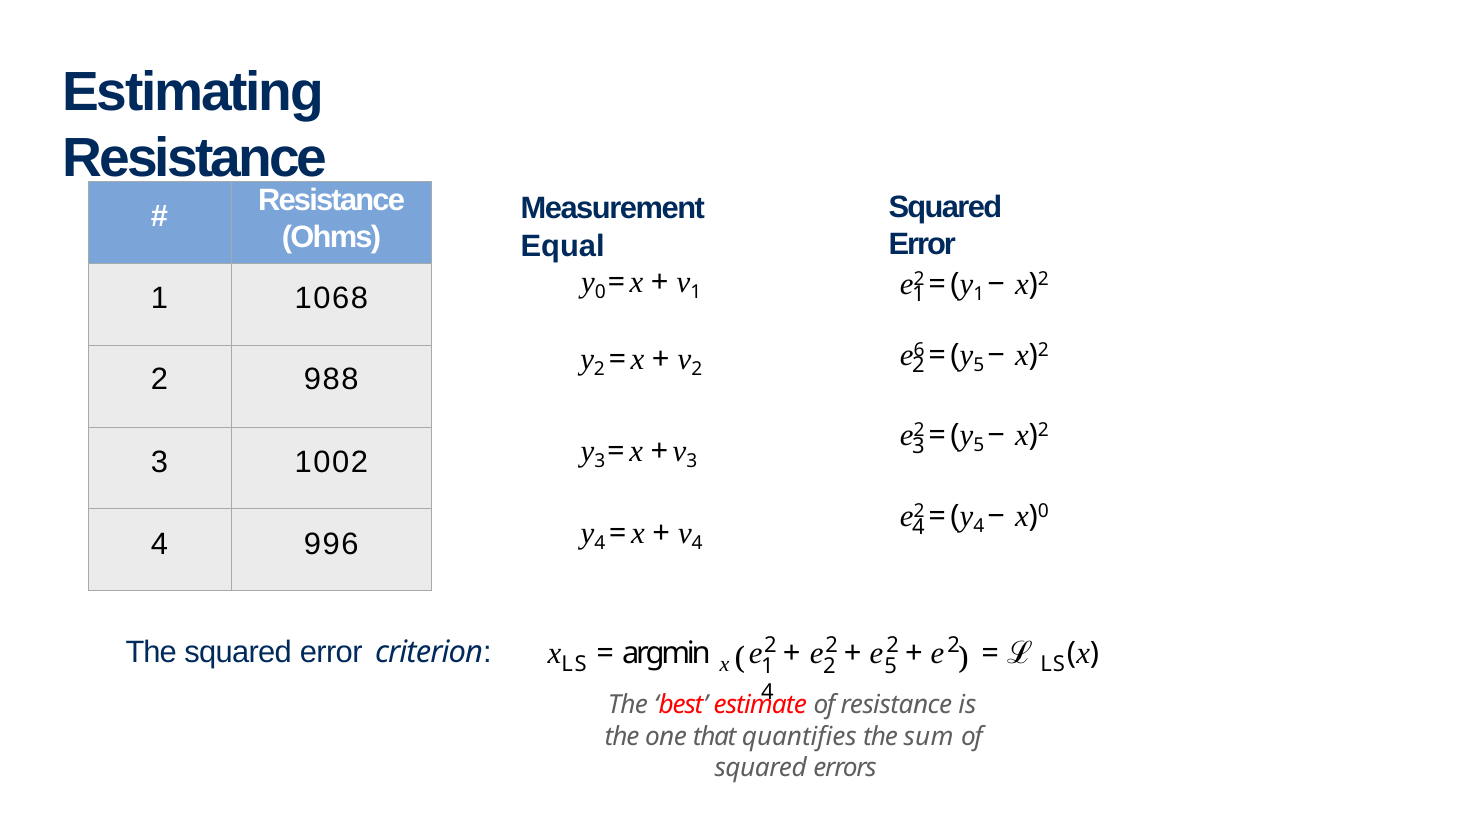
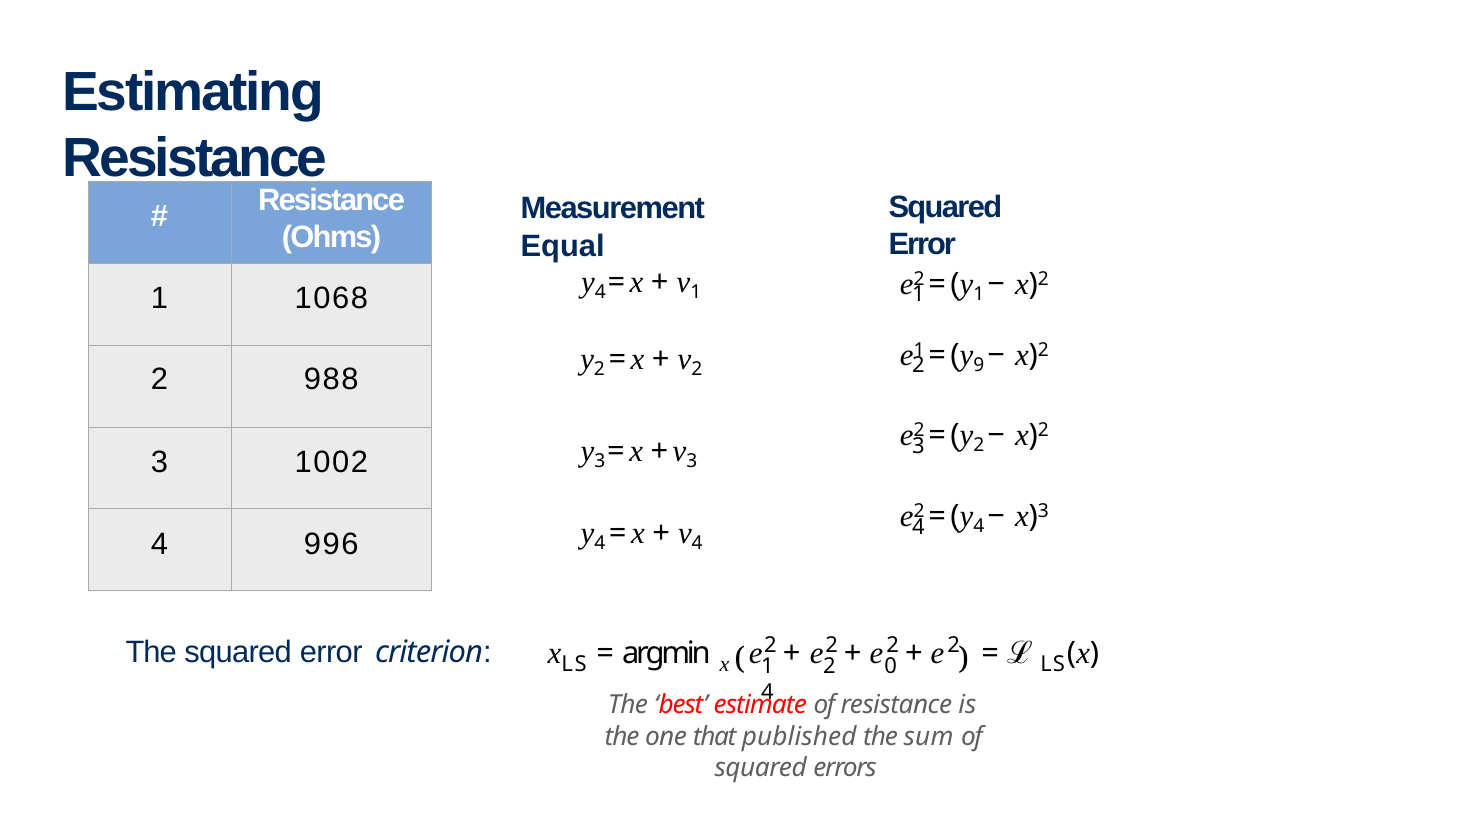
0 at (600, 292): 0 -> 4
e 6: 6 -> 1
5 at (979, 365): 5 -> 9
5 at (979, 446): 5 -> 2
0 at (1043, 511): 0 -> 3
2 5: 5 -> 0
quantifies: quantifies -> published
